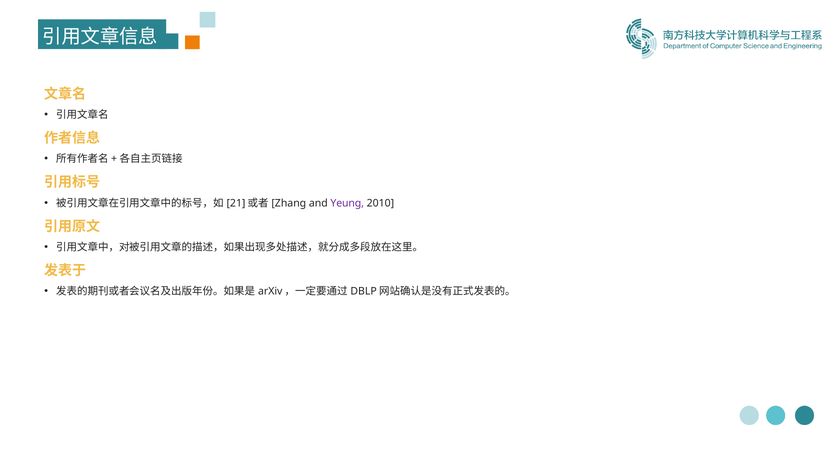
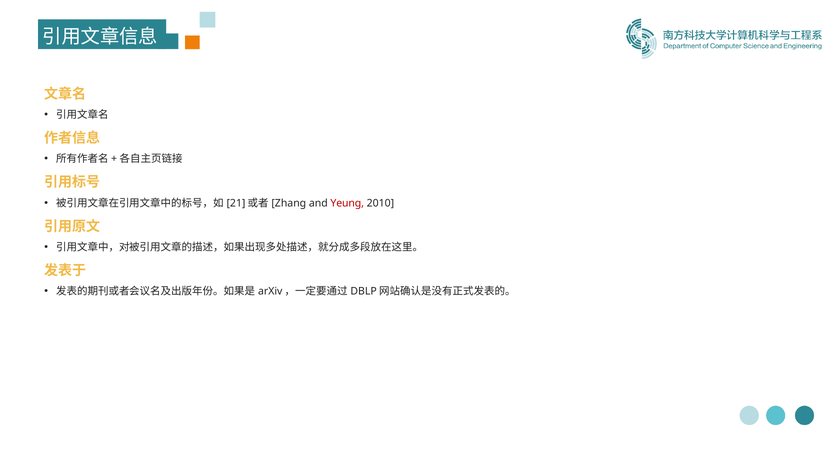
Yeung colour: purple -> red
